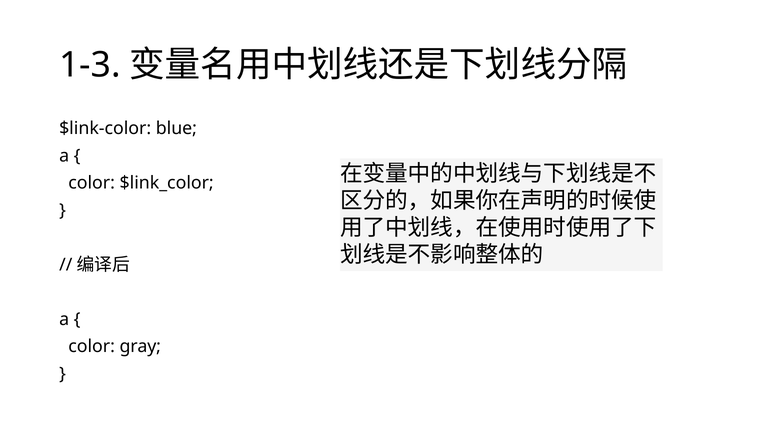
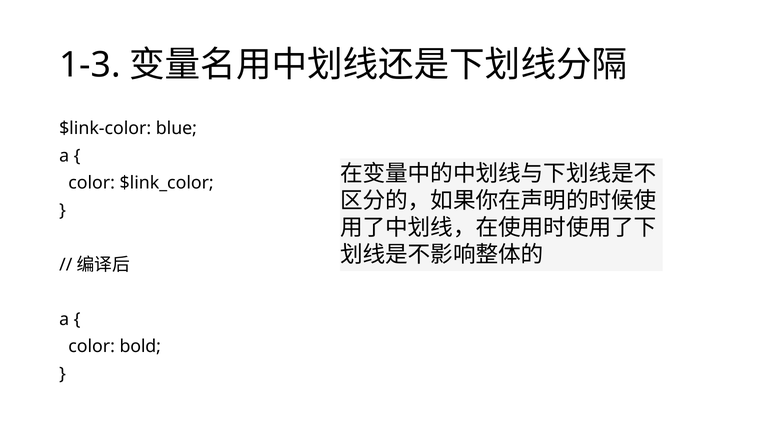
gray: gray -> bold
